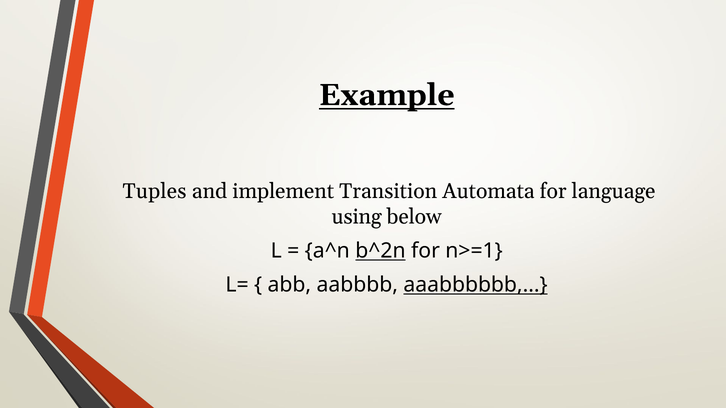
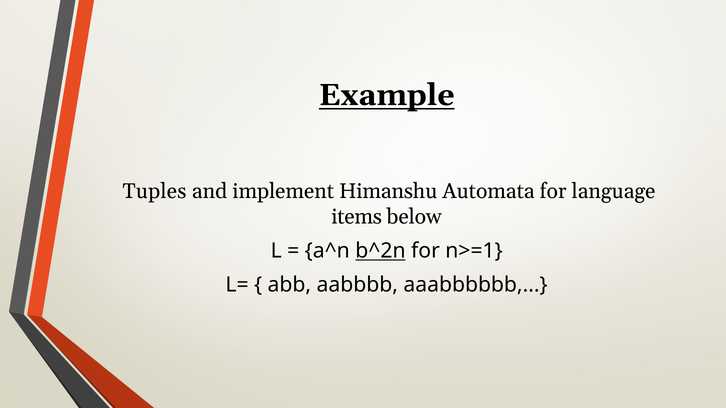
Transition: Transition -> Himanshu
using: using -> items
aaabbbbbb underline: present -> none
